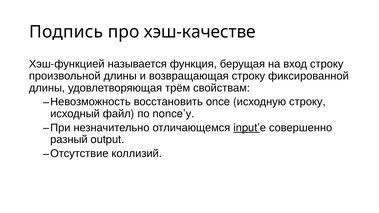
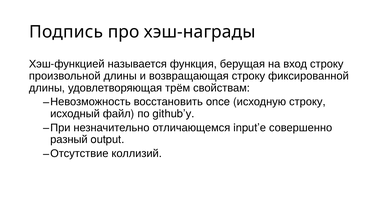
хэш-качестве: хэш-качестве -> хэш-награды
nonce: nonce -> github
input underline: present -> none
